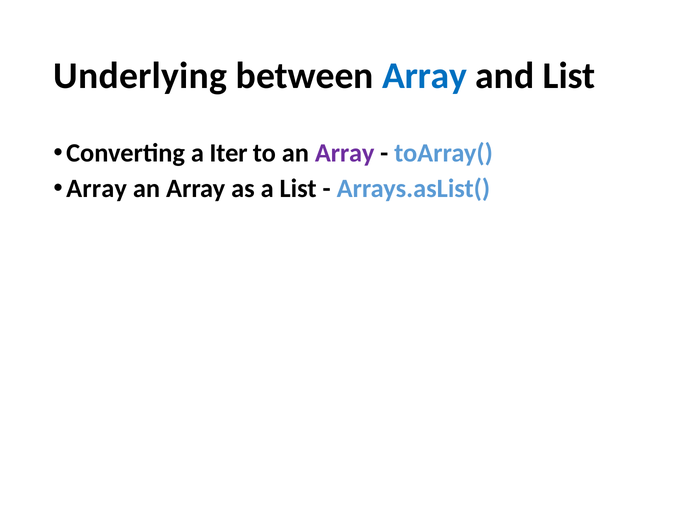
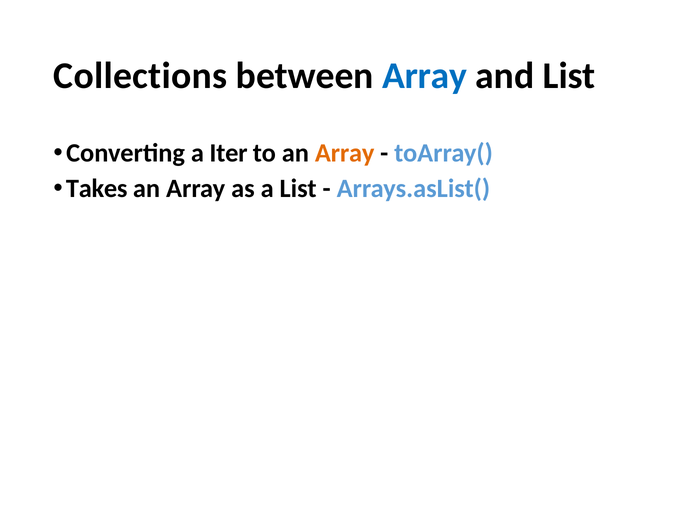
Underlying: Underlying -> Collections
Array at (345, 153) colour: purple -> orange
Array at (97, 189): Array -> Takes
